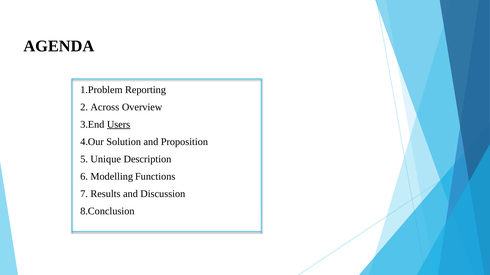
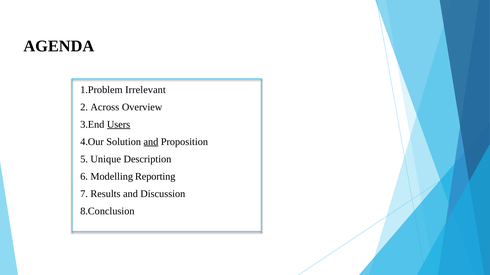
Reporting: Reporting -> Irrelevant
and at (151, 142) underline: none -> present
Functions: Functions -> Reporting
